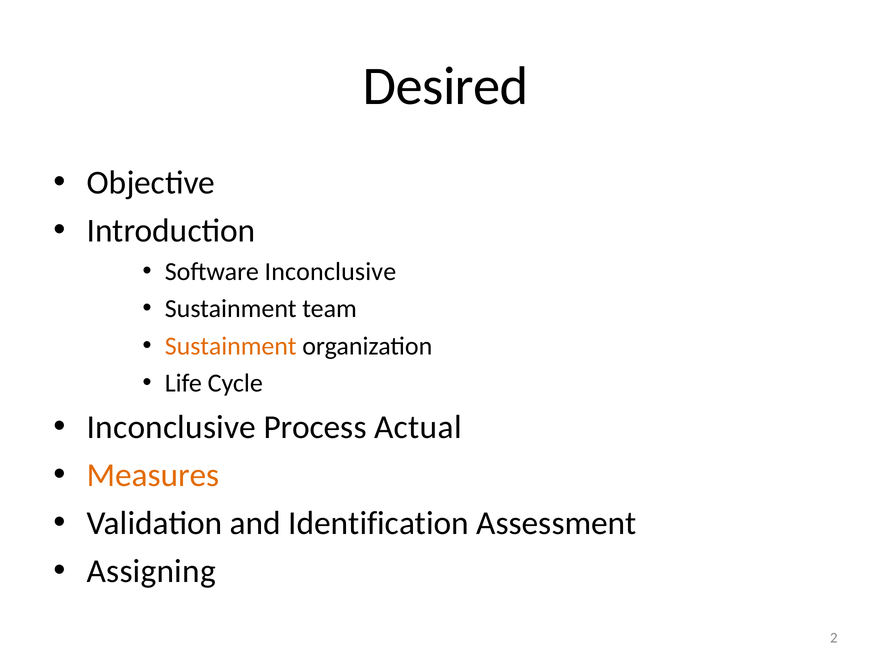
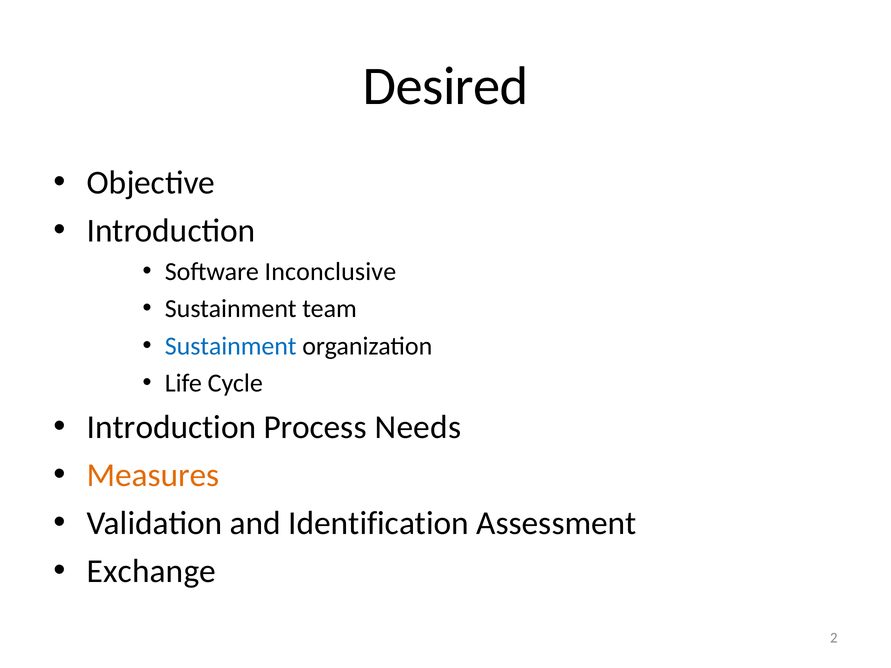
Sustainment at (231, 346) colour: orange -> blue
Inconclusive at (171, 427): Inconclusive -> Introduction
Actual: Actual -> Needs
Assigning: Assigning -> Exchange
